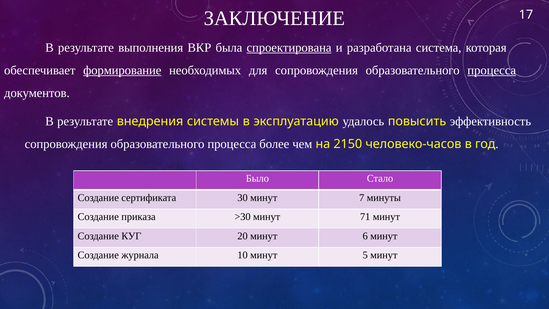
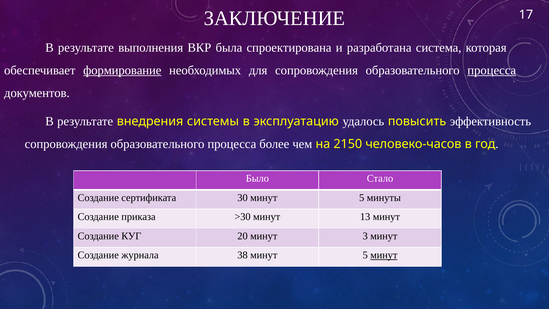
спроектирована underline: present -> none
30 минут 7: 7 -> 5
71: 71 -> 13
6: 6 -> 3
10: 10 -> 38
минут at (384, 255) underline: none -> present
